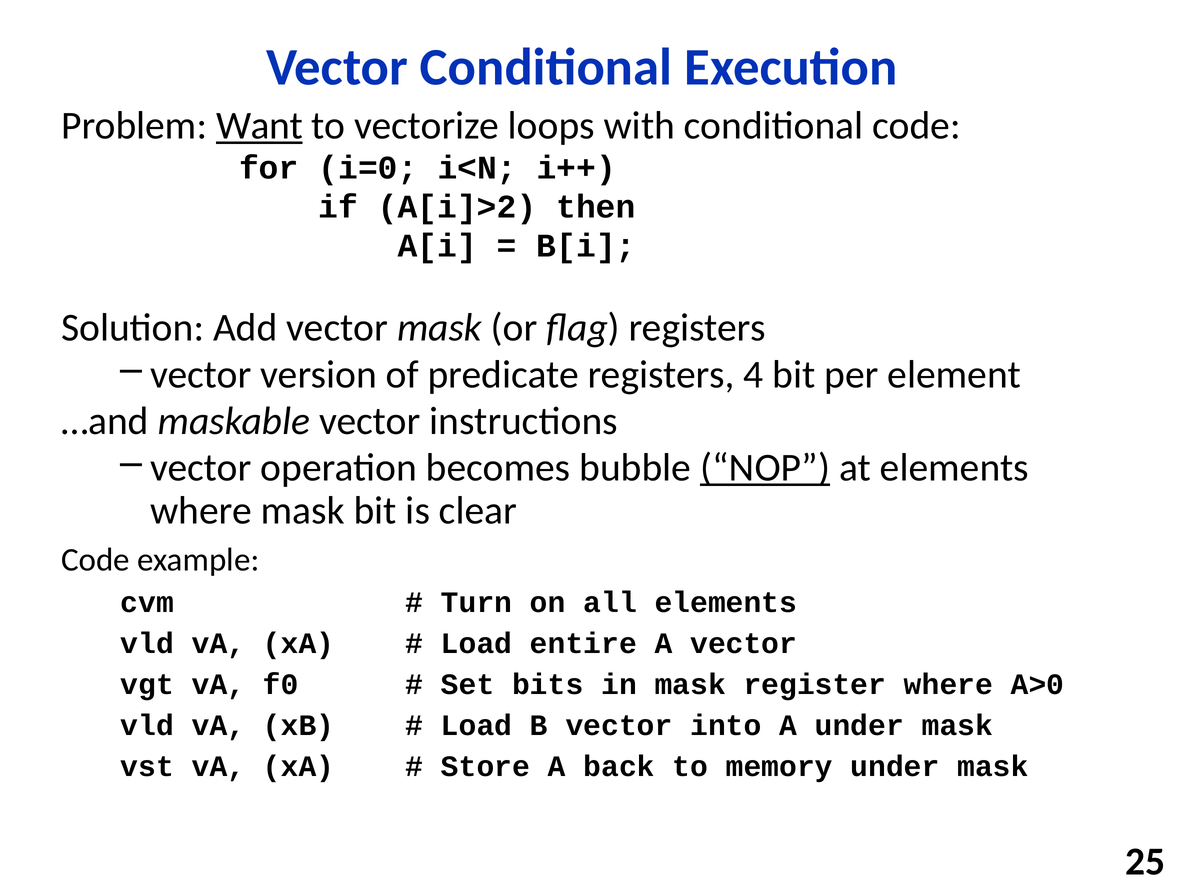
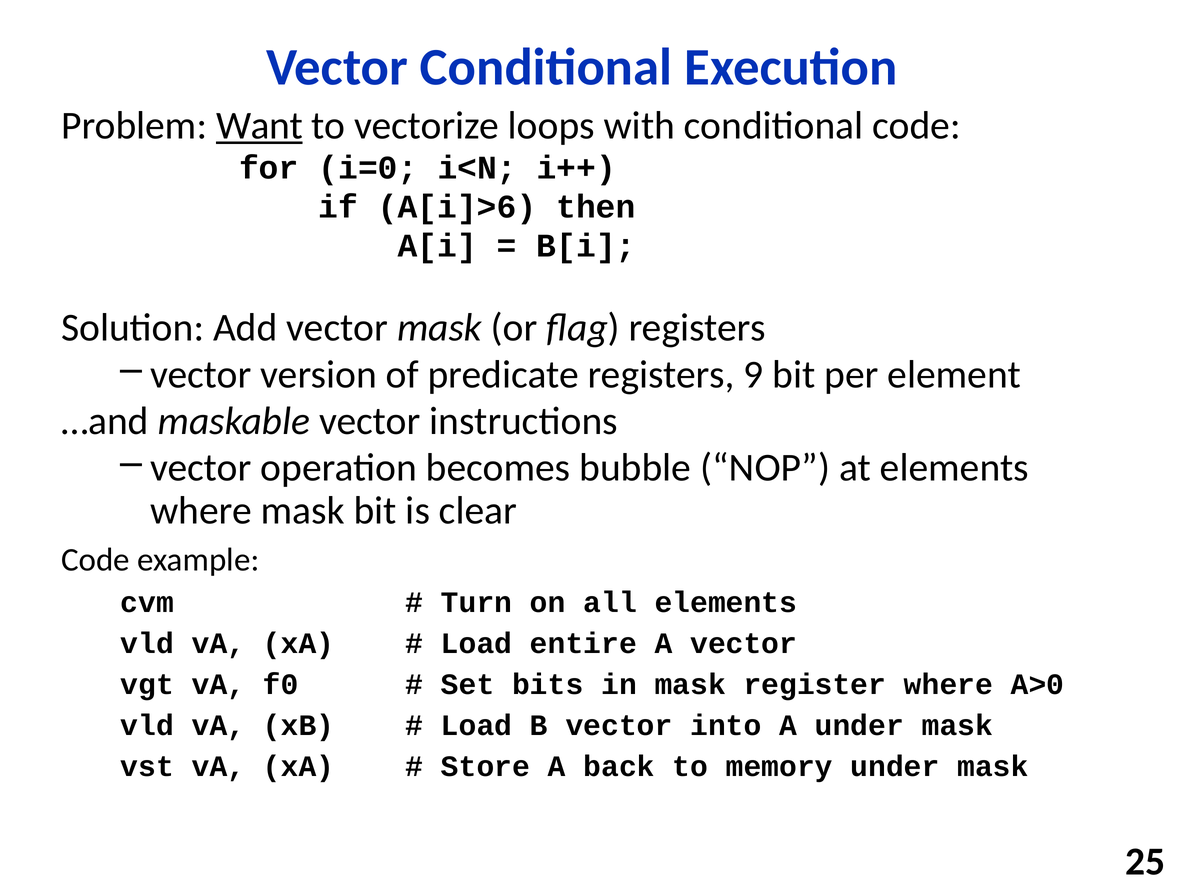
A[i]>2: A[i]>2 -> A[i]>6
4: 4 -> 9
NOP underline: present -> none
